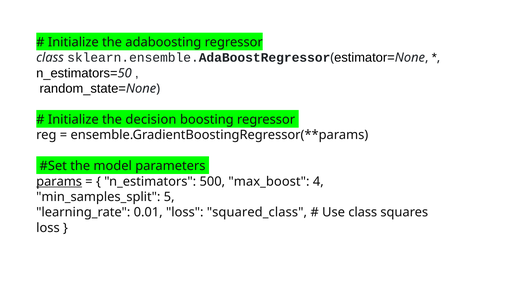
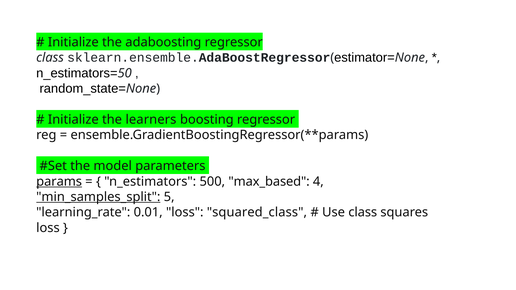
decision: decision -> learners
max_boost: max_boost -> max_based
min_samples_split underline: none -> present
